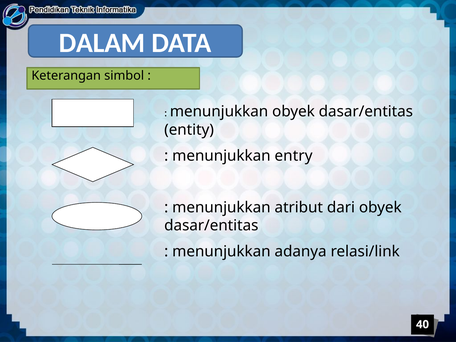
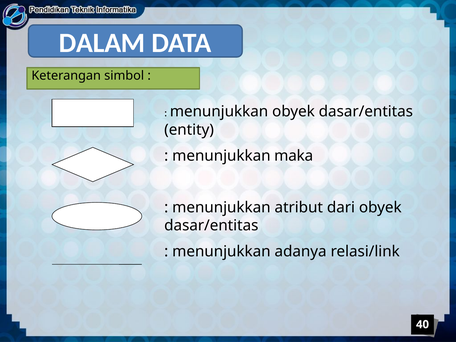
entry: entry -> maka
